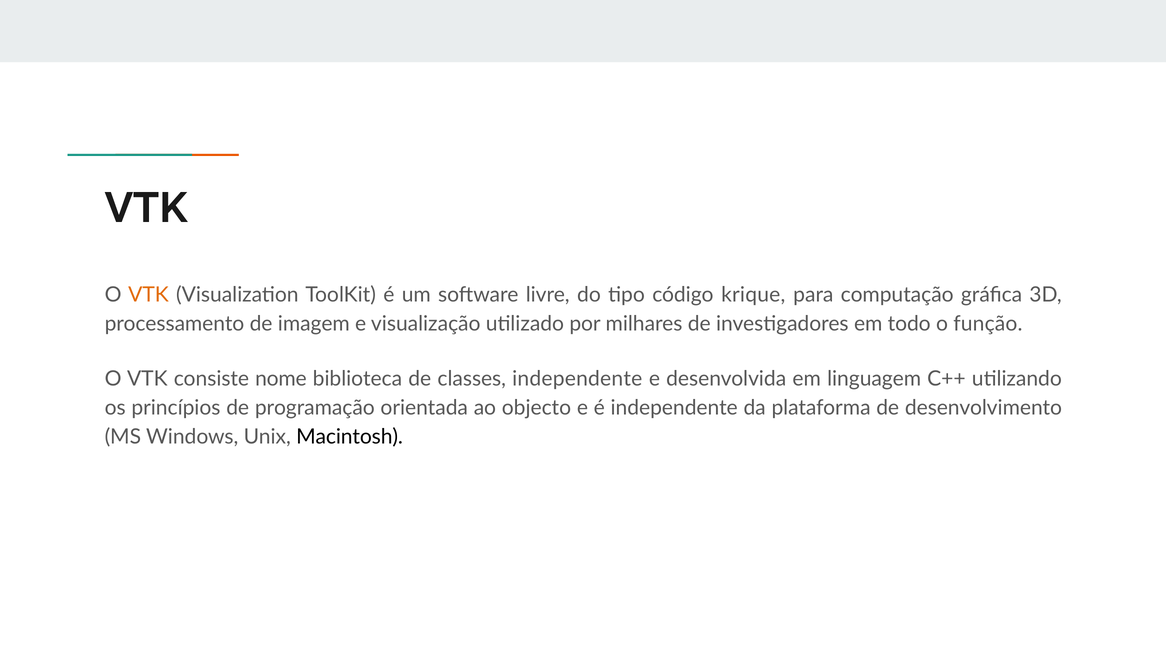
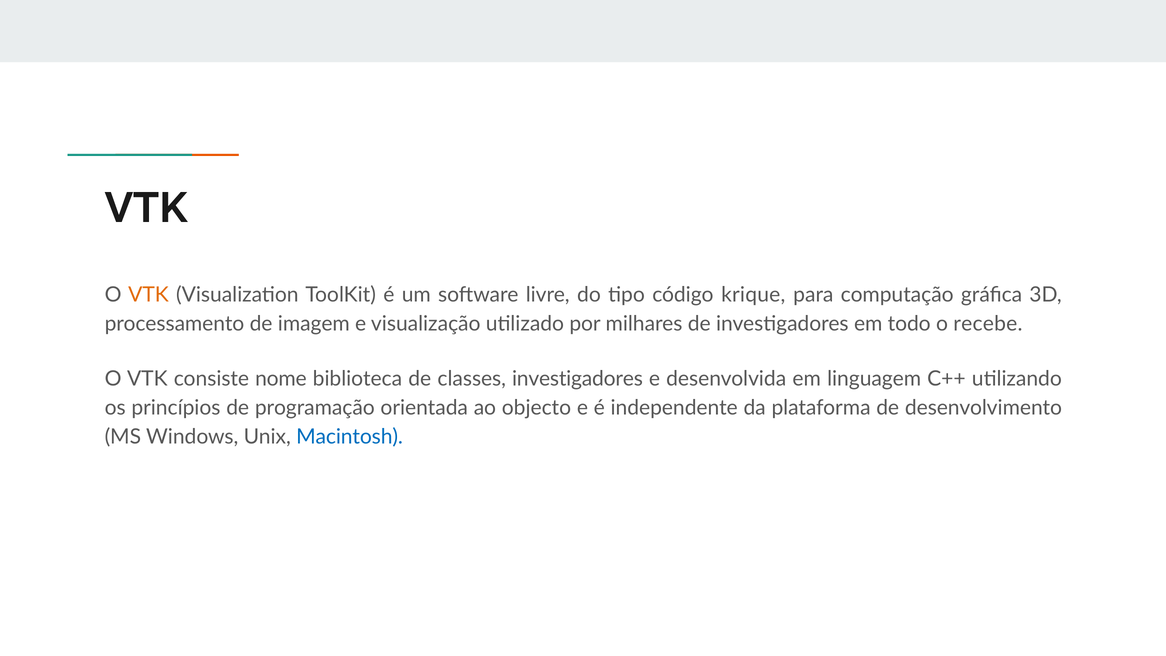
função: função -> recebe
classes independente: independente -> investigadores
Macintosh colour: black -> blue
